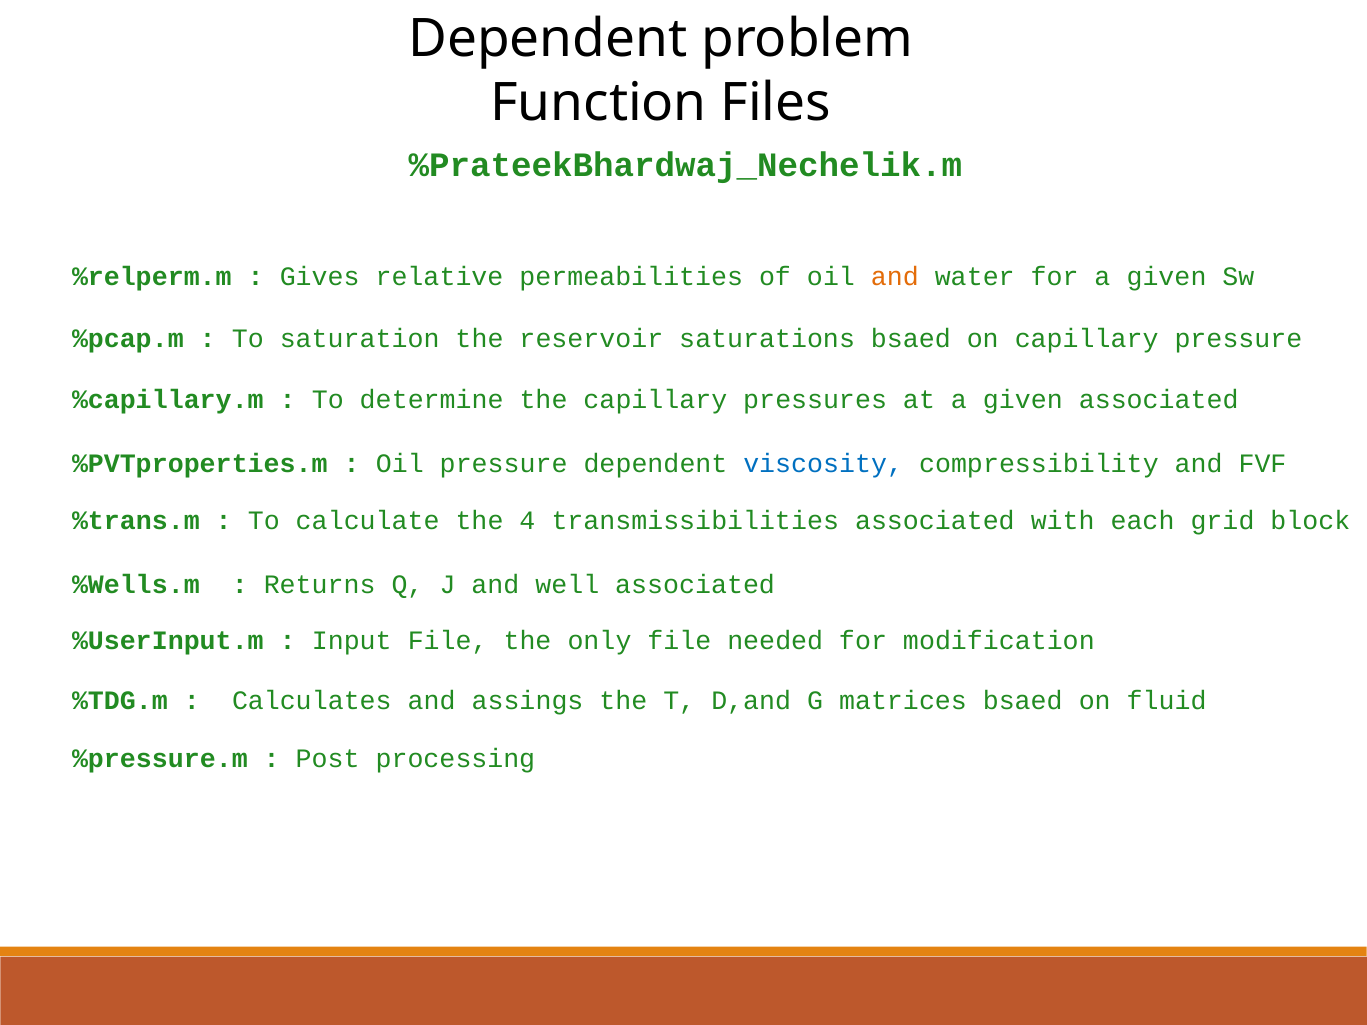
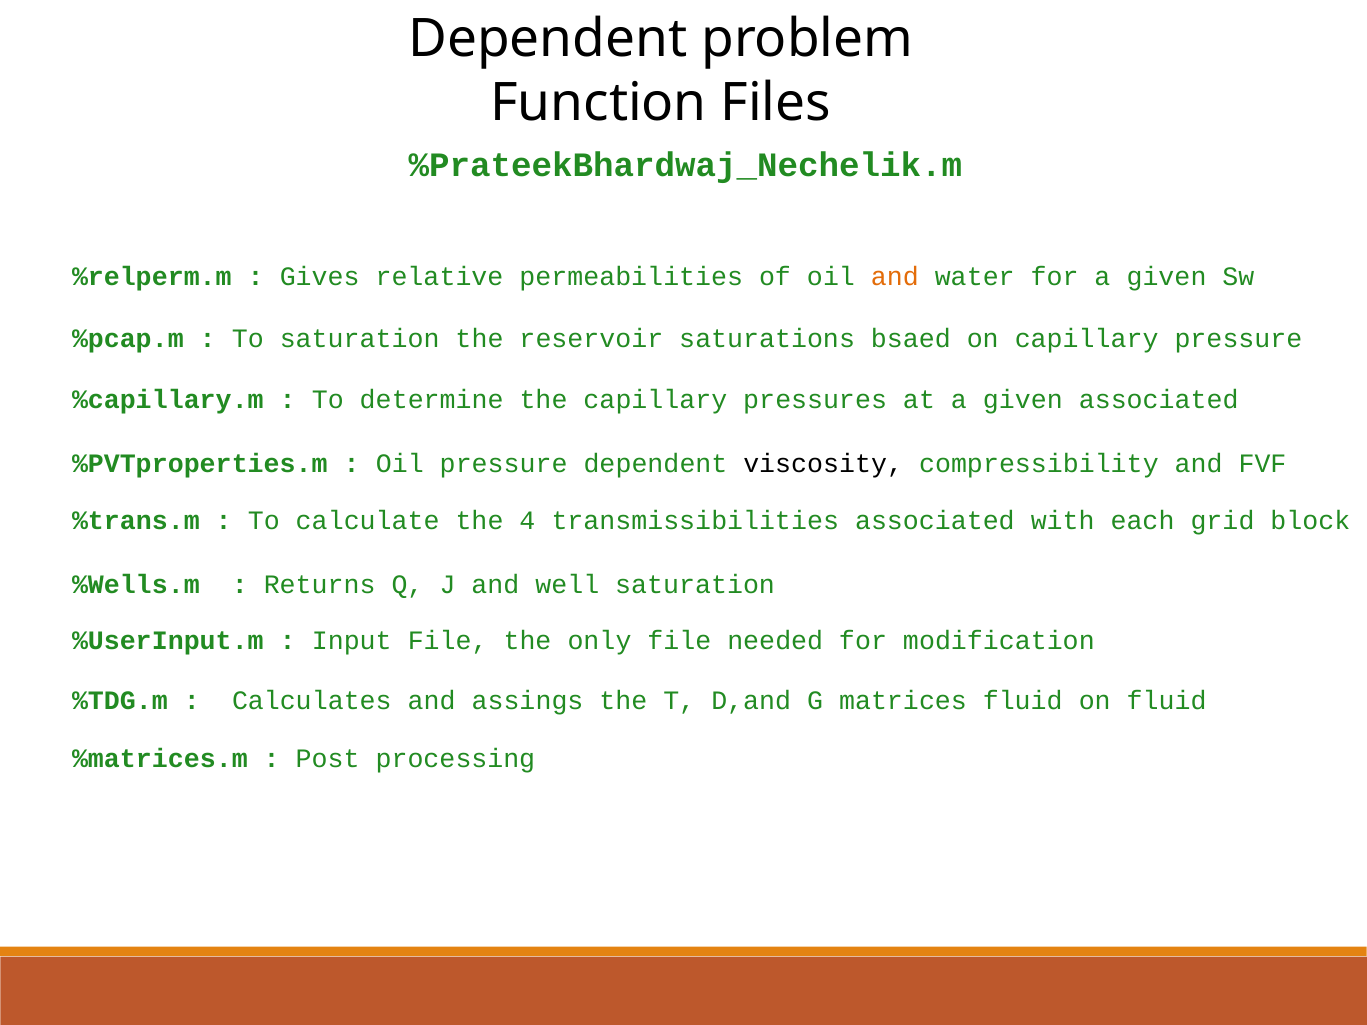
viscosity colour: blue -> black
well associated: associated -> saturation
matrices bsaed: bsaed -> fluid
%pressure.m: %pressure.m -> %matrices.m
